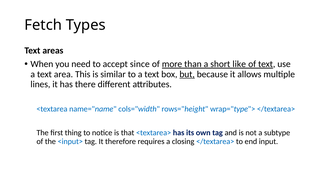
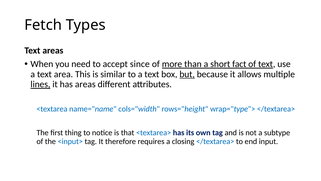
like: like -> fact
lines underline: none -> present
has there: there -> areas
